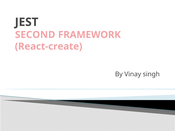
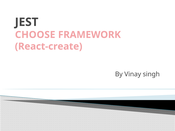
SECOND: SECOND -> CHOOSE
